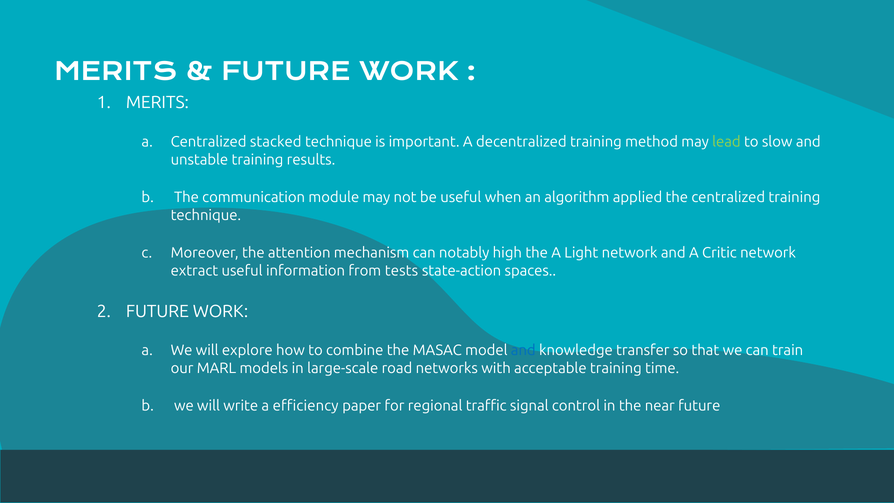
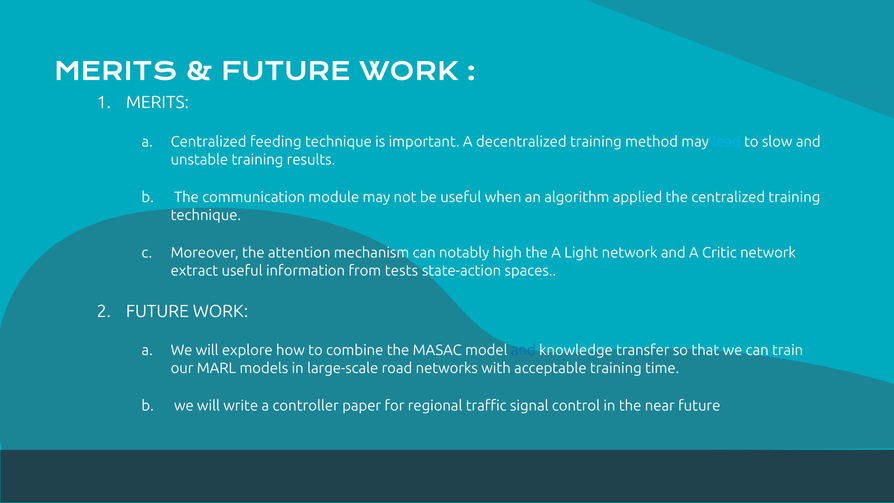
stacked: stacked -> feeding
lead colour: light green -> light blue
efficiency: efficiency -> controller
